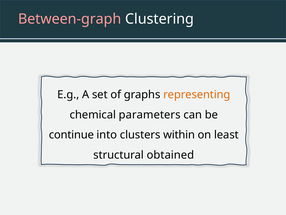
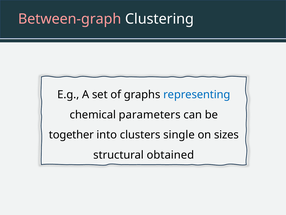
representing colour: orange -> blue
continue: continue -> together
within: within -> single
least: least -> sizes
